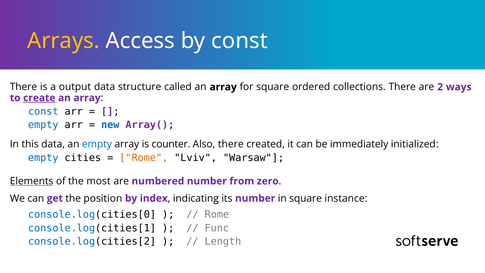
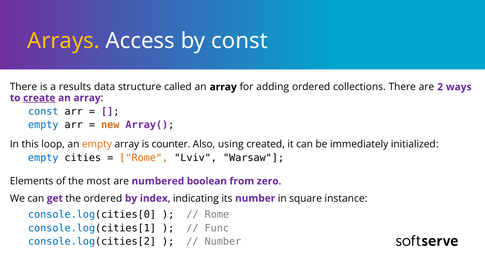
output: output -> results
for square: square -> adding
new colour: blue -> orange
this data: data -> loop
empty at (97, 144) colour: blue -> orange
Also there: there -> using
Elements underline: present -> none
numbered number: number -> boolean
the position: position -> ordered
Length at (223, 241): Length -> Number
